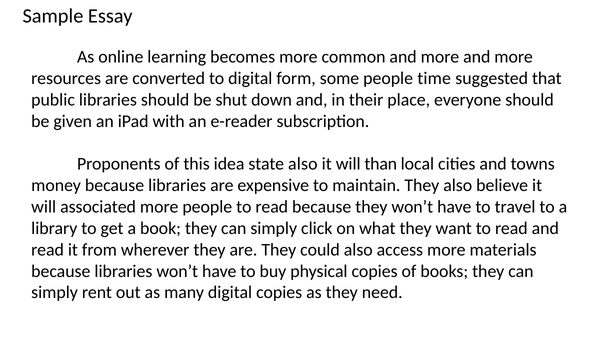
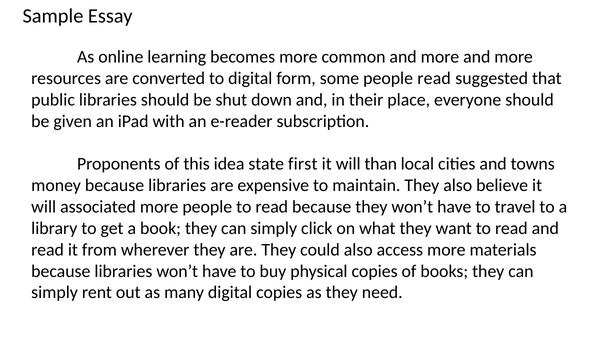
people time: time -> read
state also: also -> first
